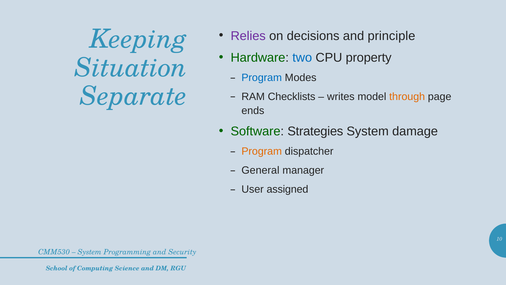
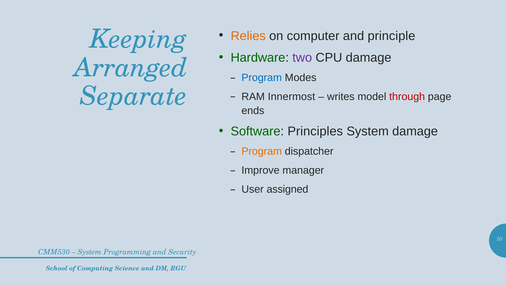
Relies colour: purple -> orange
decisions: decisions -> computer
two colour: blue -> purple
CPU property: property -> damage
Situation: Situation -> Arranged
Checklists: Checklists -> Innermost
through colour: orange -> red
Strategies: Strategies -> Principles
General: General -> Improve
